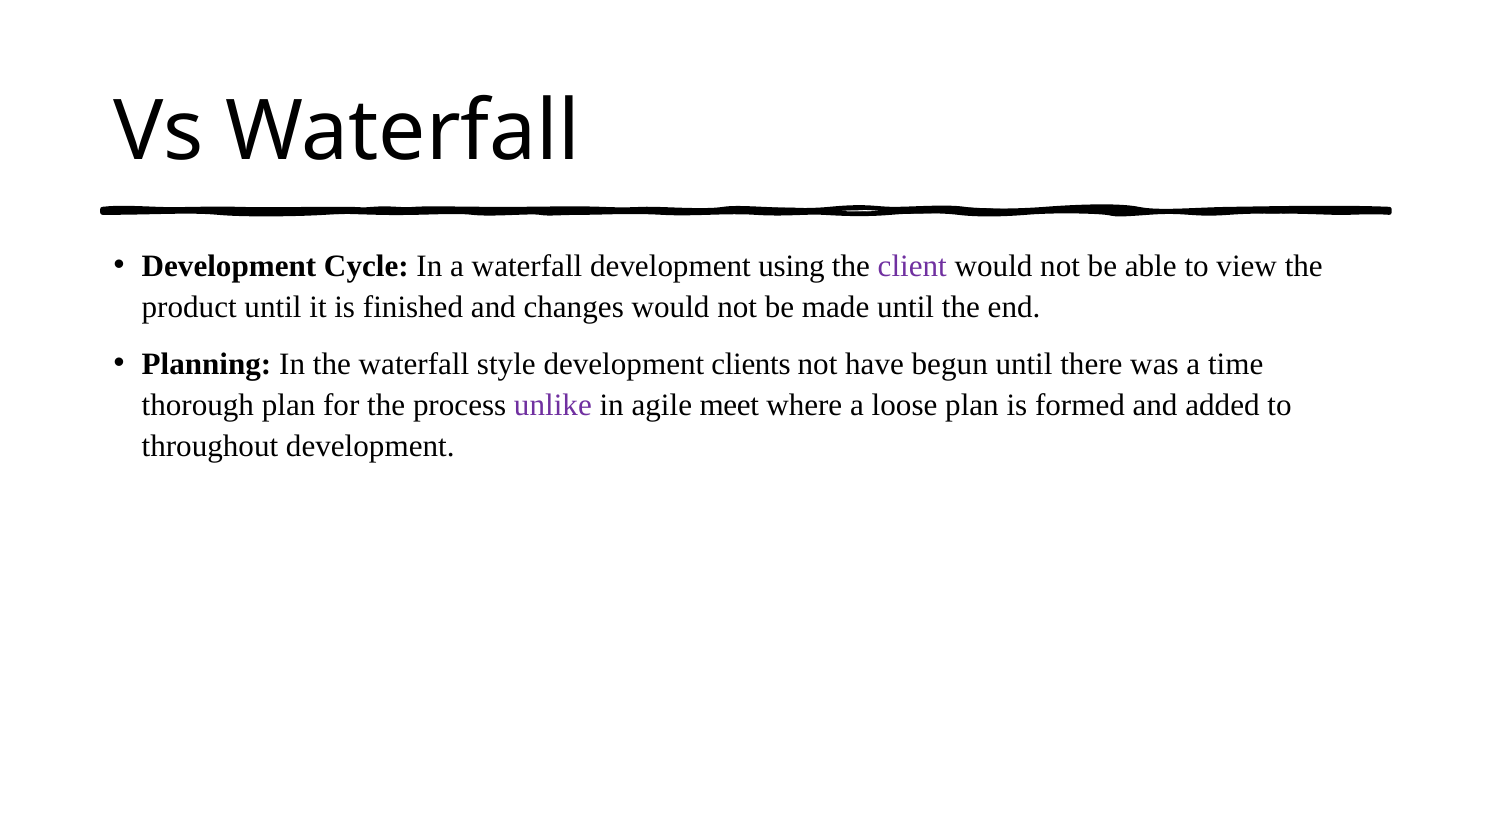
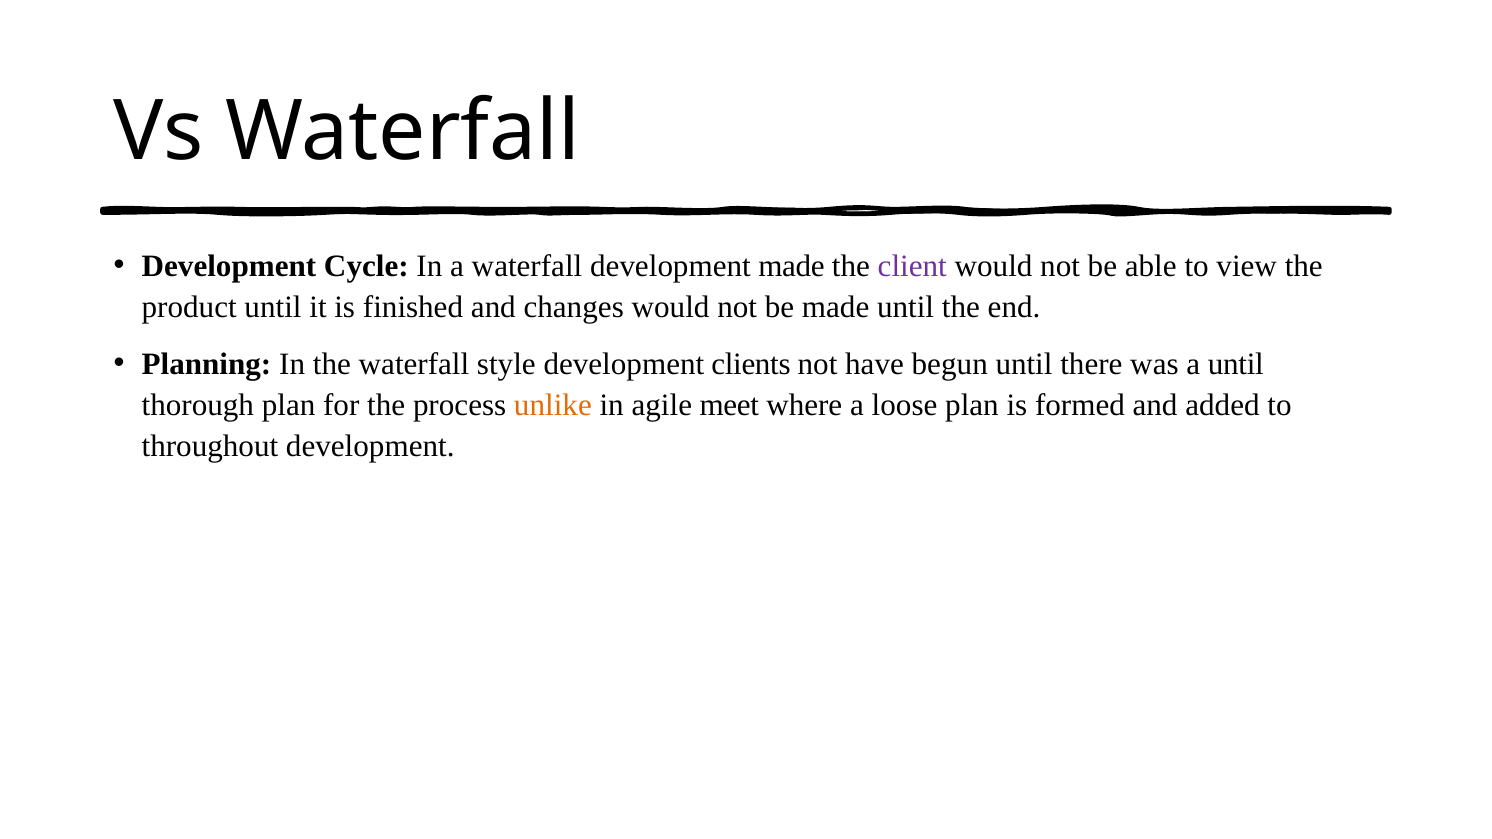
development using: using -> made
a time: time -> until
unlike colour: purple -> orange
